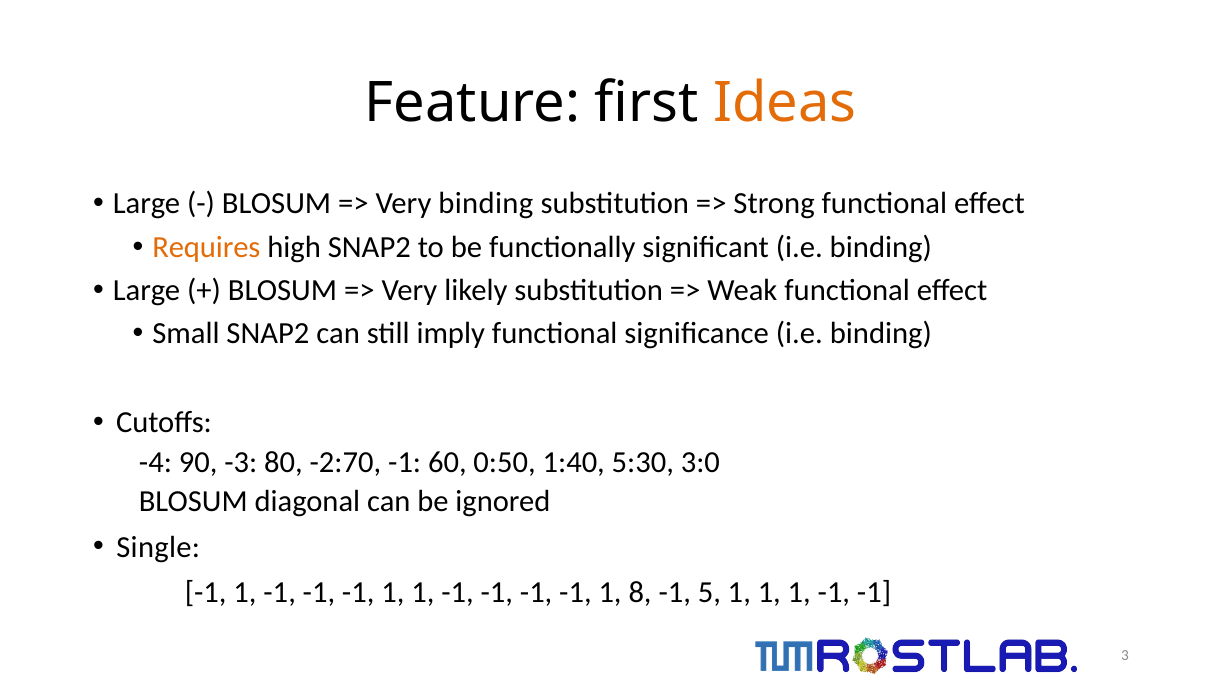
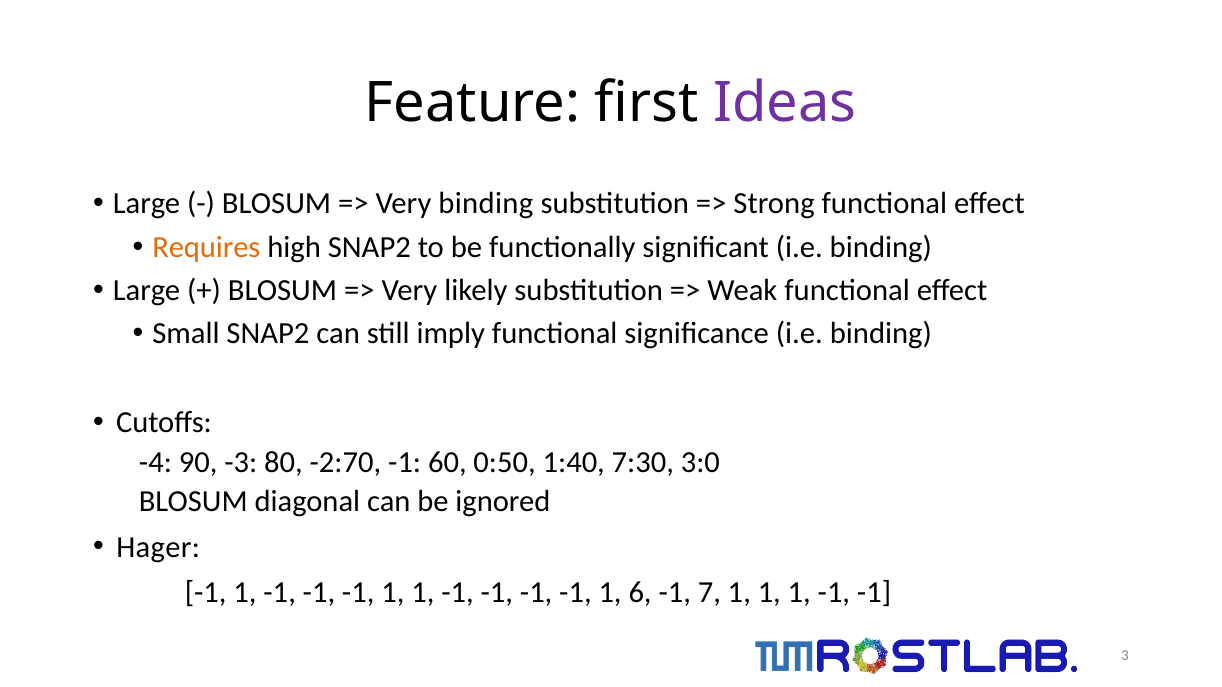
Ideas colour: orange -> purple
5:30: 5:30 -> 7:30
Single: Single -> Hager
8: 8 -> 6
5: 5 -> 7
